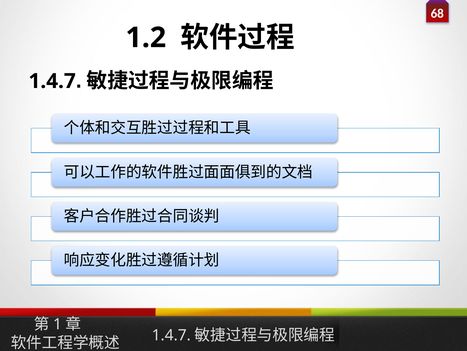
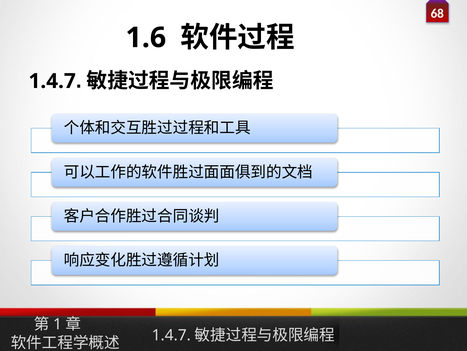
1.2: 1.2 -> 1.6
